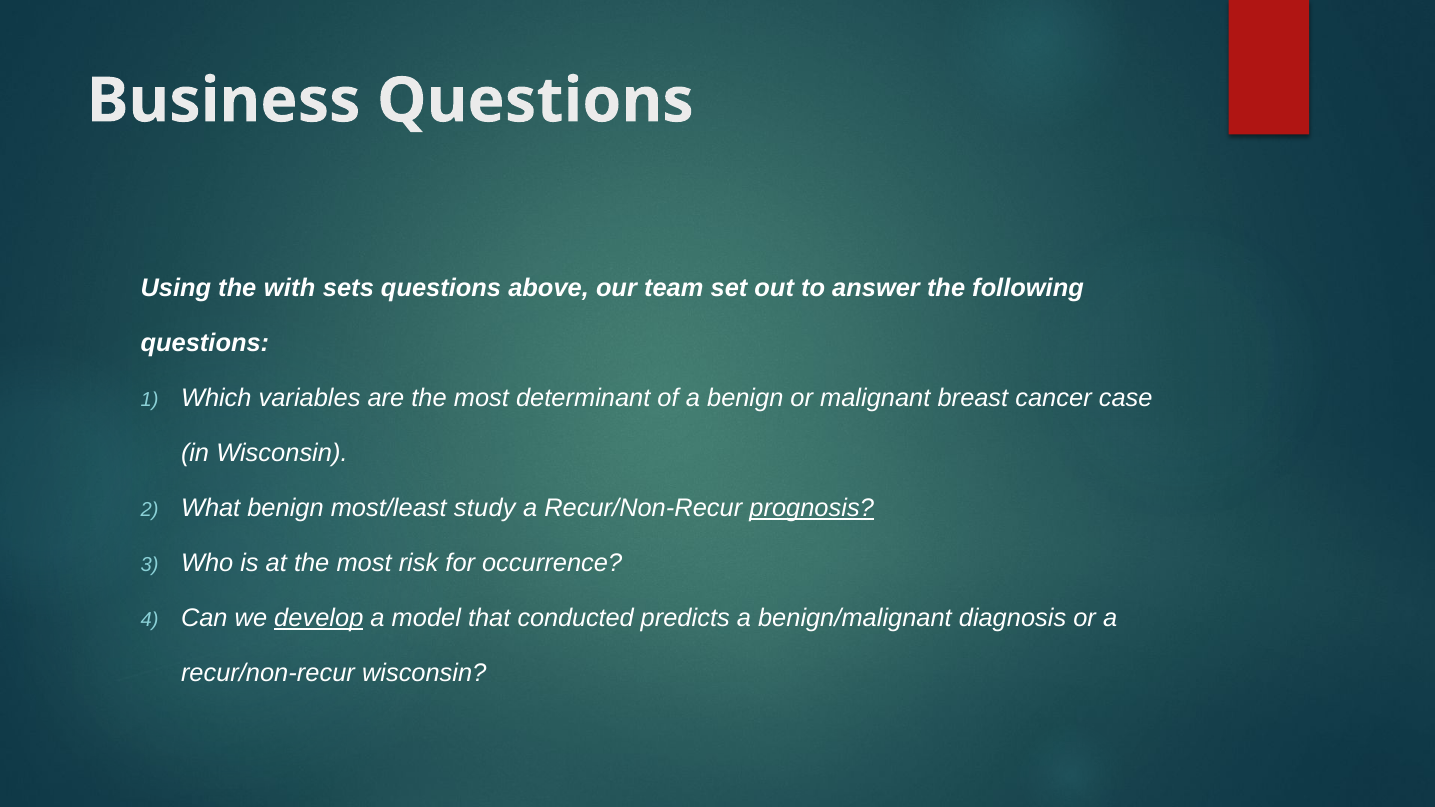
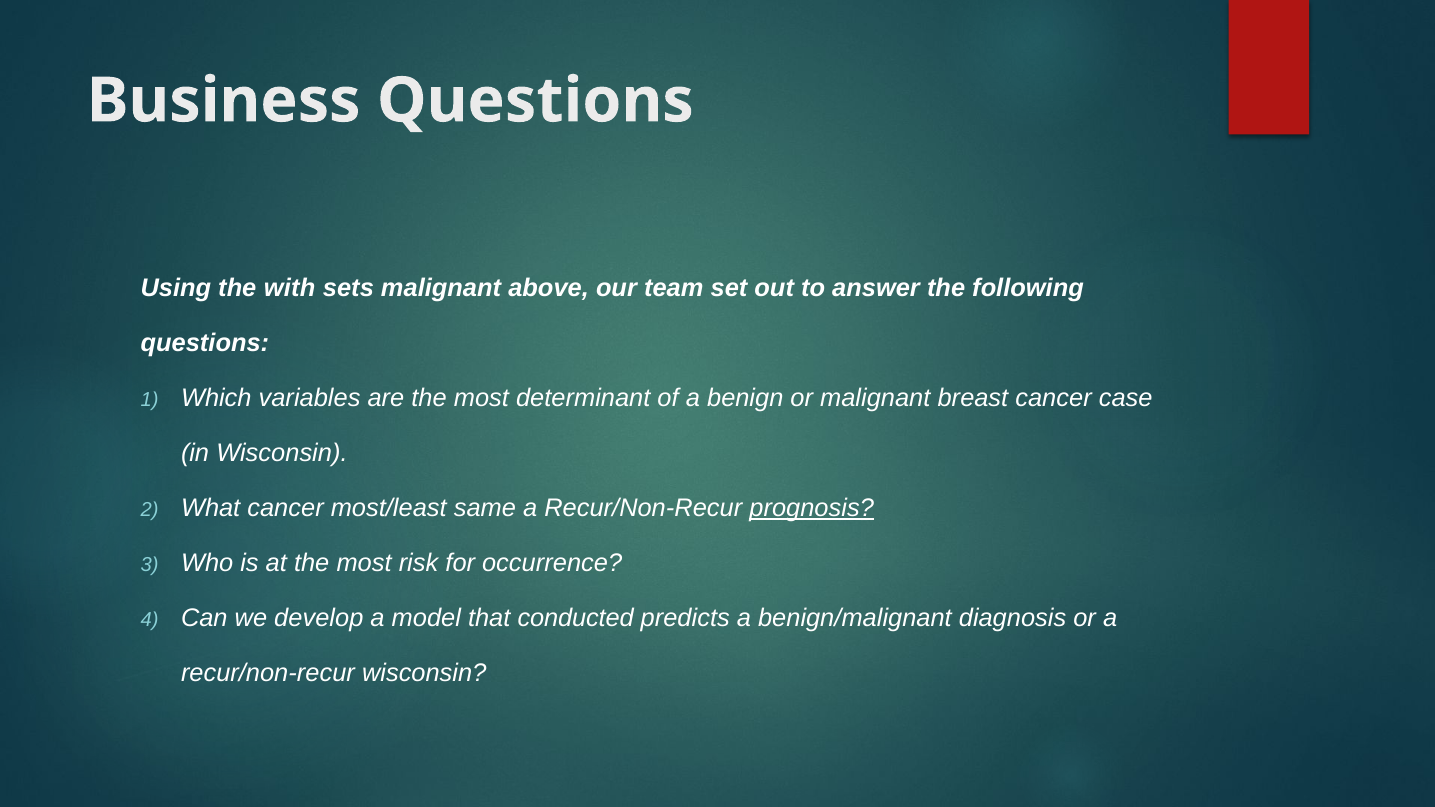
sets questions: questions -> malignant
What benign: benign -> cancer
study: study -> same
develop underline: present -> none
